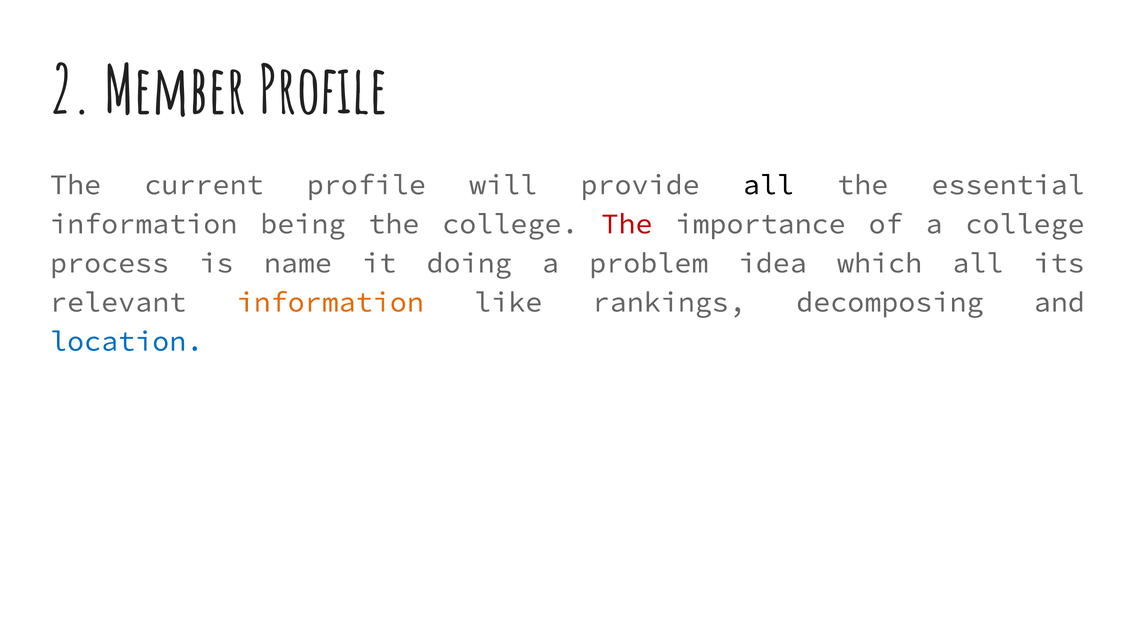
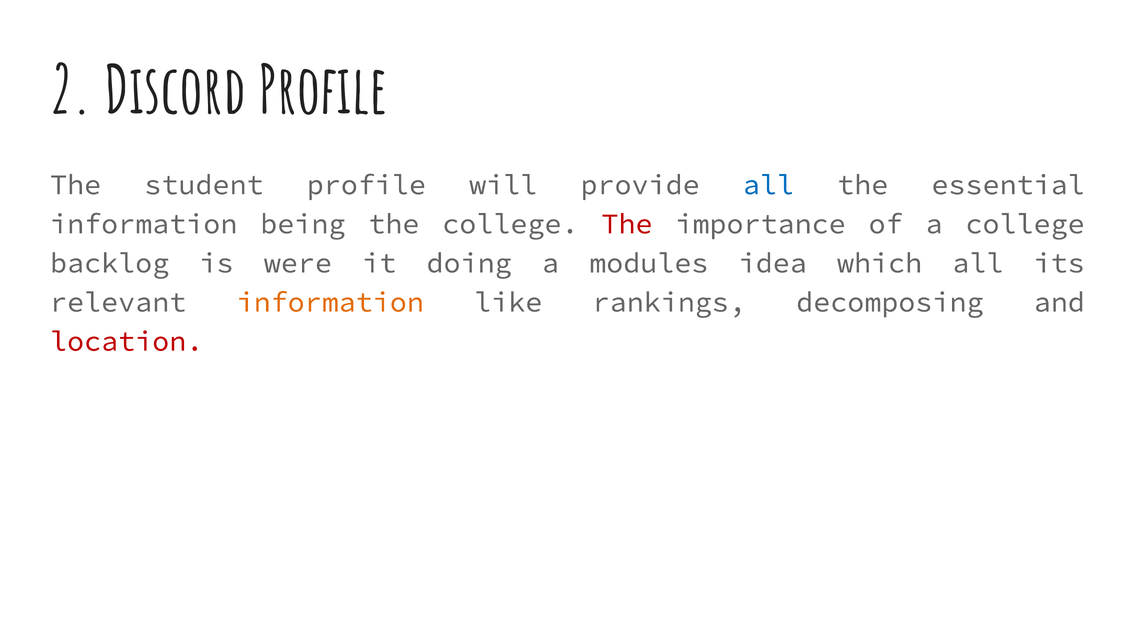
Member: Member -> Discord
current: current -> student
all at (768, 185) colour: black -> blue
process: process -> backlog
name: name -> were
problem: problem -> modules
location colour: blue -> red
